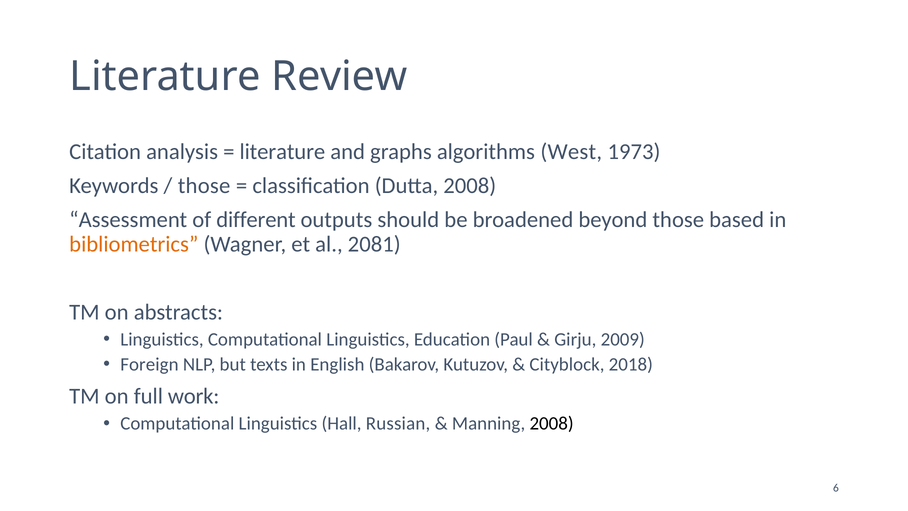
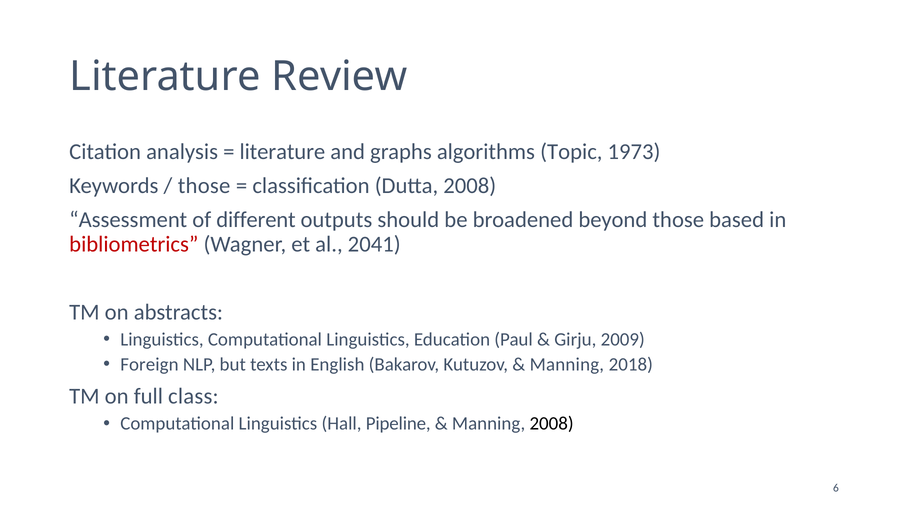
West: West -> Topic
bibliometrics colour: orange -> red
2081: 2081 -> 2041
Cityblock at (567, 364): Cityblock -> Manning
work: work -> class
Russian: Russian -> Pipeline
